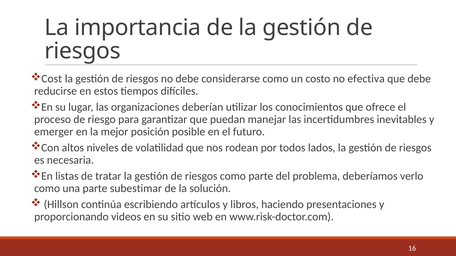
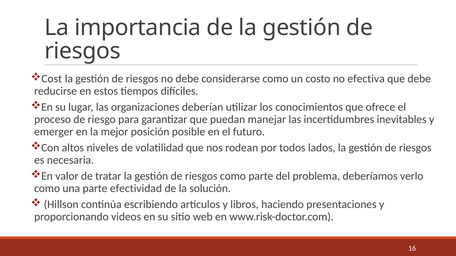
listas: listas -> valor
subestimar: subestimar -> efectividad
